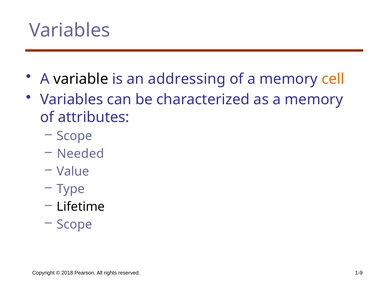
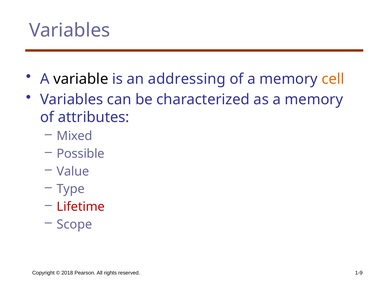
Scope at (75, 136): Scope -> Mixed
Needed: Needed -> Possible
Lifetime colour: black -> red
